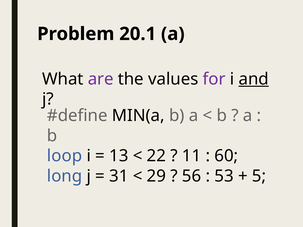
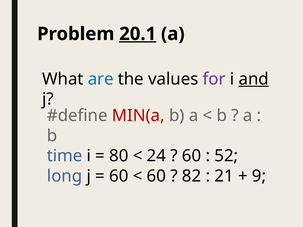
20.1 underline: none -> present
are colour: purple -> blue
MIN(a colour: black -> red
loop: loop -> time
13: 13 -> 80
22: 22 -> 24
11 at (192, 156): 11 -> 60
60: 60 -> 52
31 at (119, 176): 31 -> 60
29 at (156, 176): 29 -> 60
56: 56 -> 82
53: 53 -> 21
5: 5 -> 9
